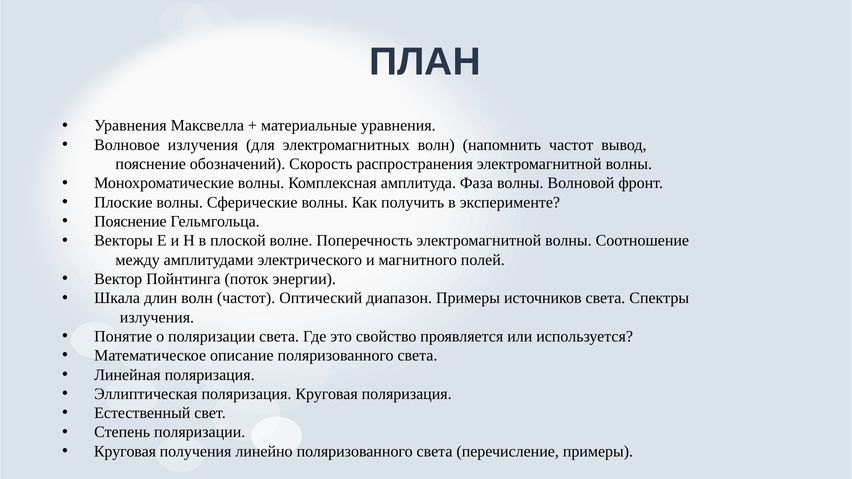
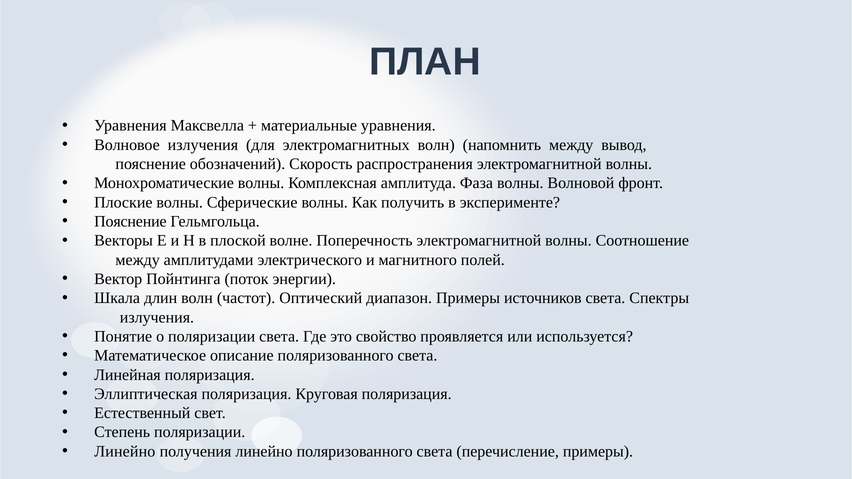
напомнить частот: частот -> между
Круговая at (125, 452): Круговая -> Линейно
